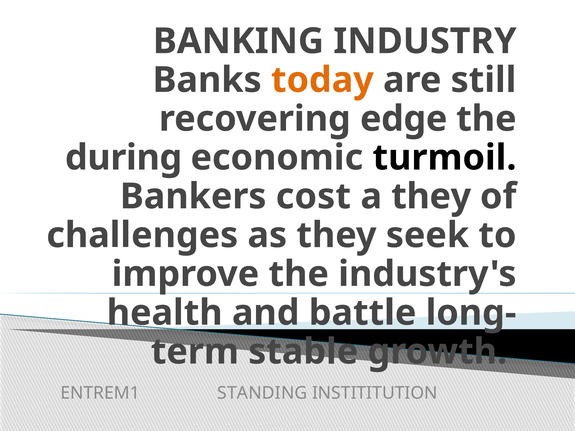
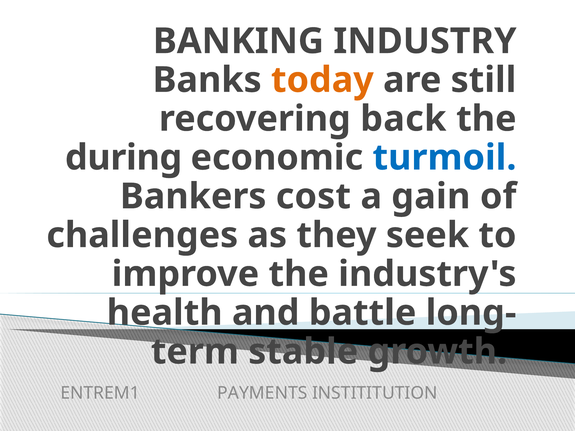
edge: edge -> back
turmoil colour: black -> blue
a they: they -> gain
STANDING: STANDING -> PAYMENTS
